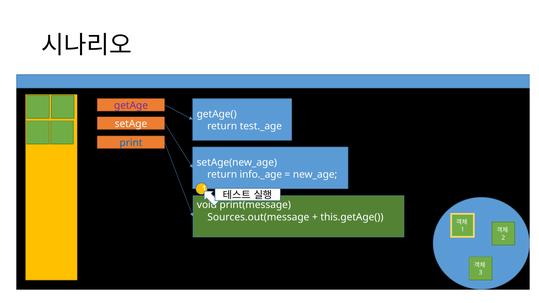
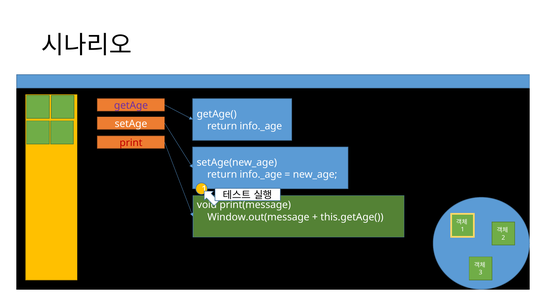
test._age at (261, 126): test._age -> info._age
print colour: blue -> red
Sources.out(message: Sources.out(message -> Window.out(message
